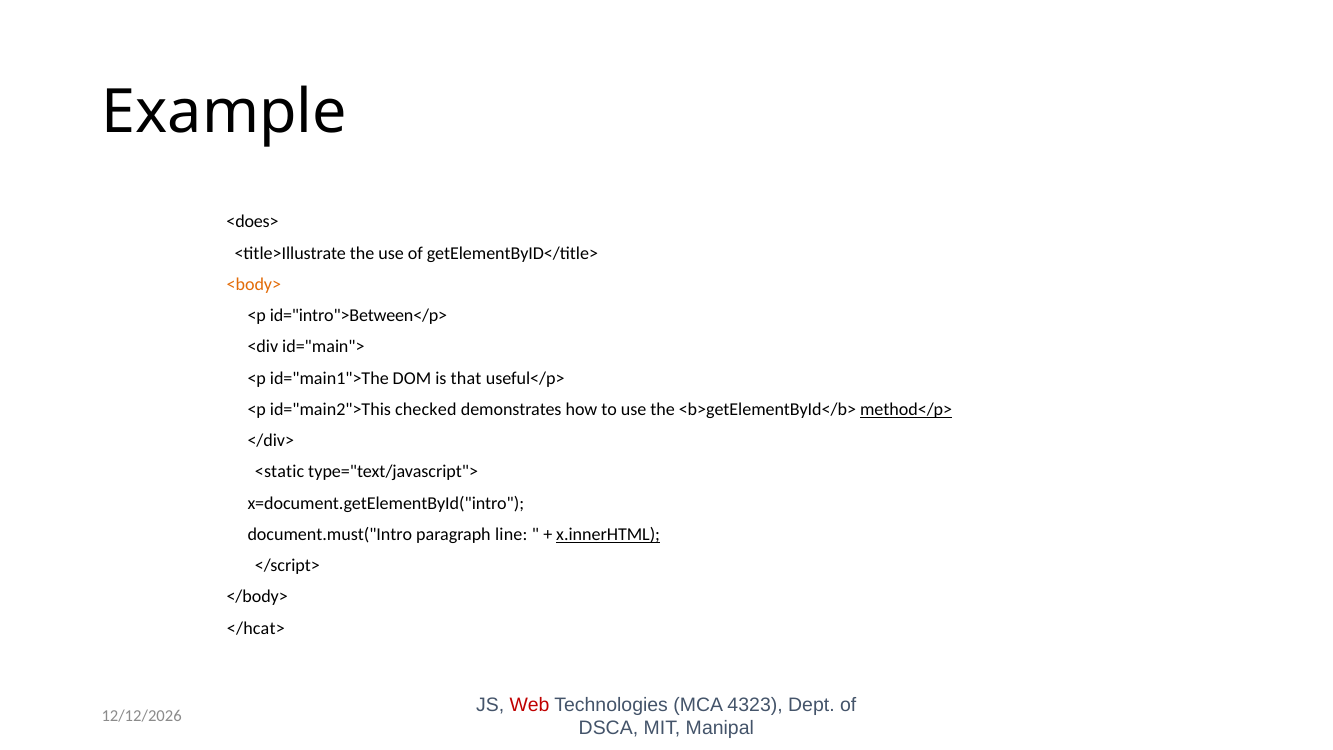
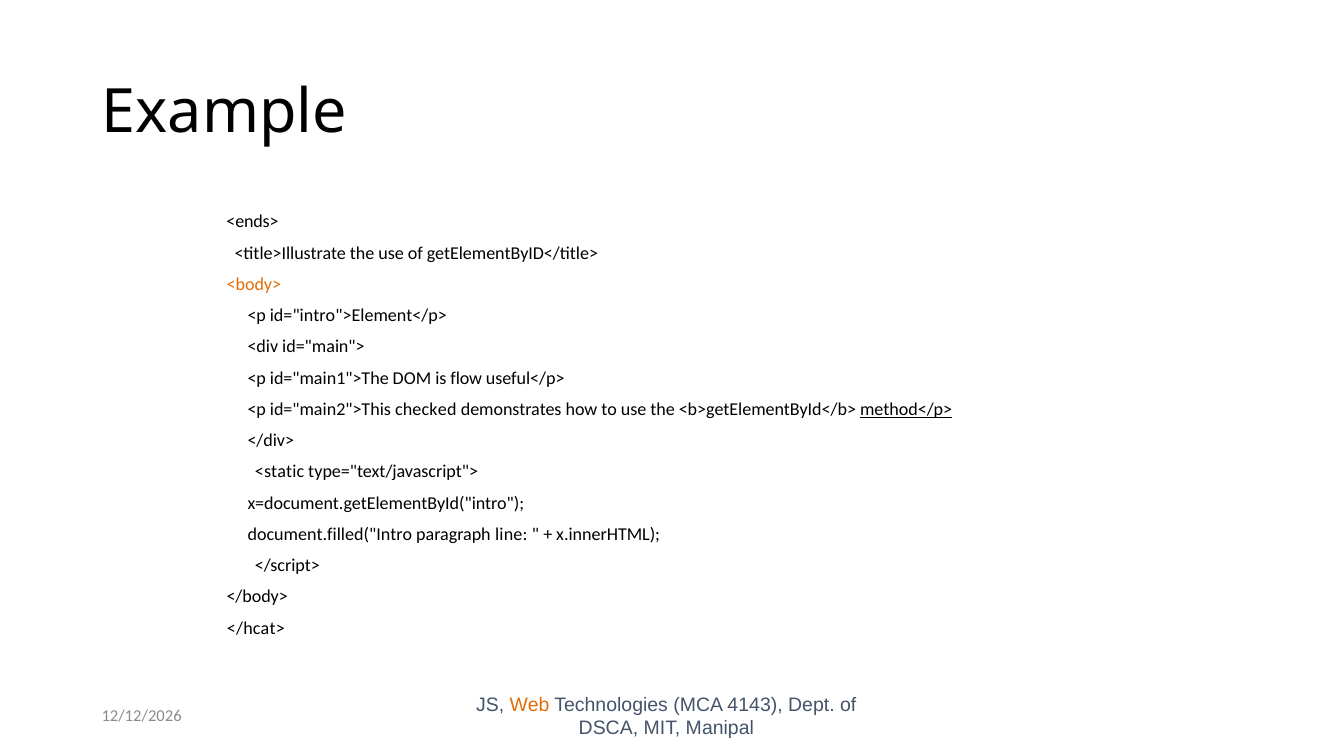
<does>: <does> -> <ends>
id="intro">Between</p>: id="intro">Between</p> -> id="intro">Element</p>
that: that -> flow
document.must("Intro: document.must("Intro -> document.filled("Intro
x.innerHTML underline: present -> none
Web colour: red -> orange
4323: 4323 -> 4143
